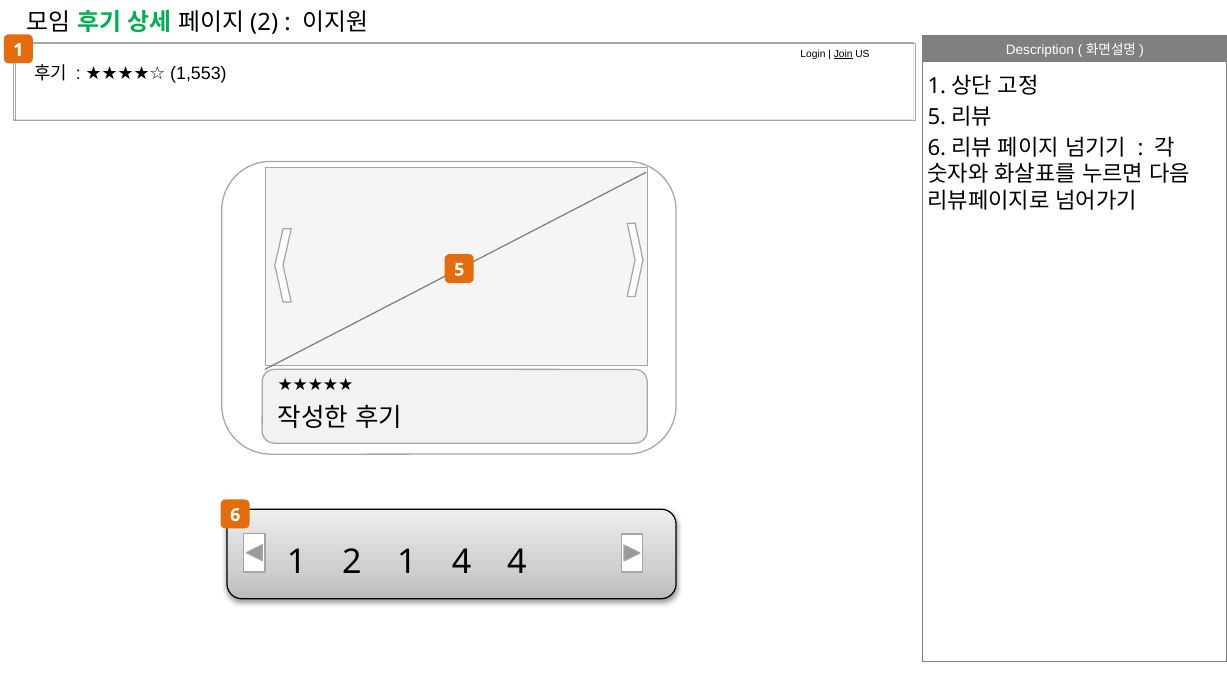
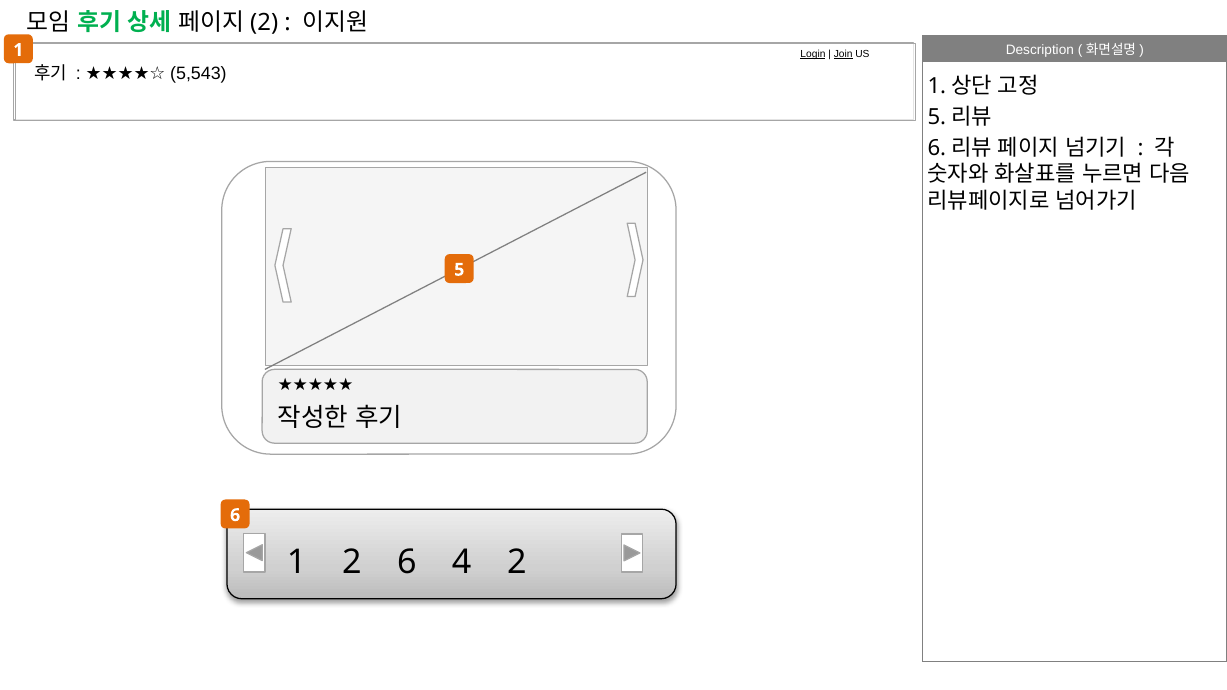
Login underline: none -> present
1,553: 1,553 -> 5,543
2 1: 1 -> 6
4 4: 4 -> 2
